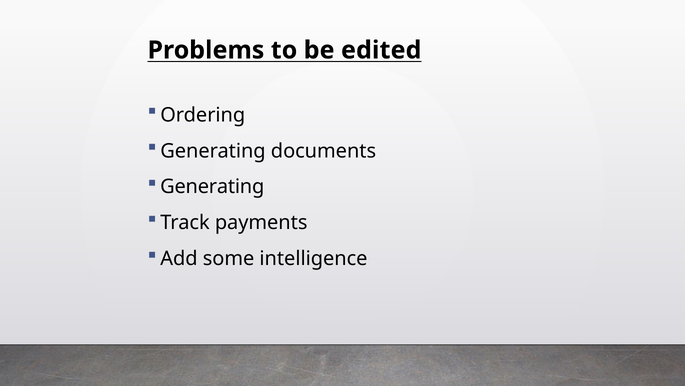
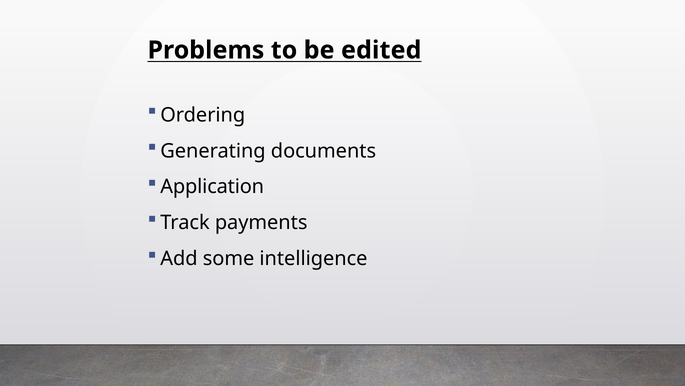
Generating at (212, 187): Generating -> Application
